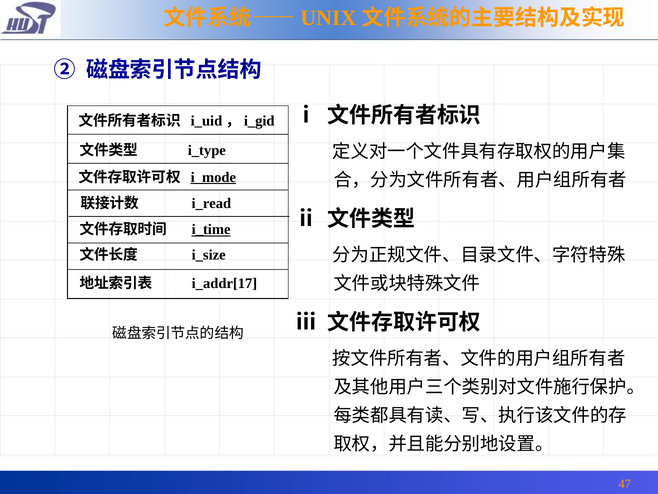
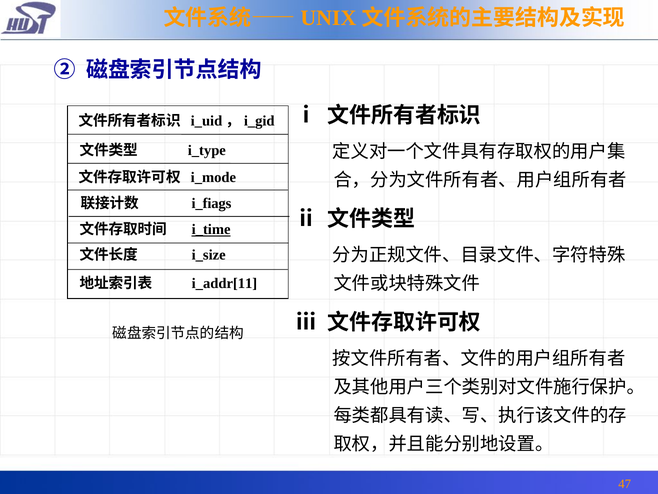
i_mode underline: present -> none
i_read: i_read -> i_fiags
i_addr[17: i_addr[17 -> i_addr[11
